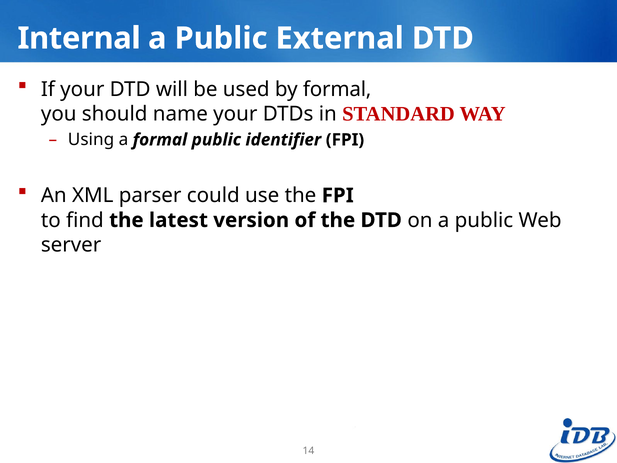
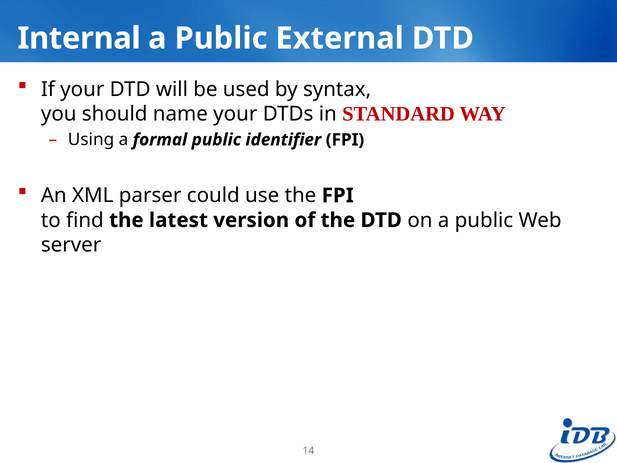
by formal: formal -> syntax
